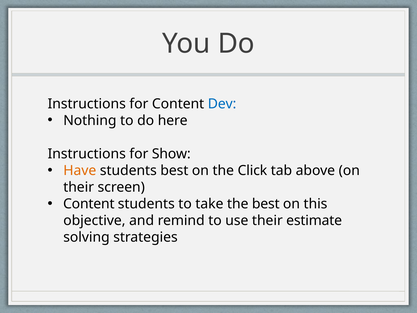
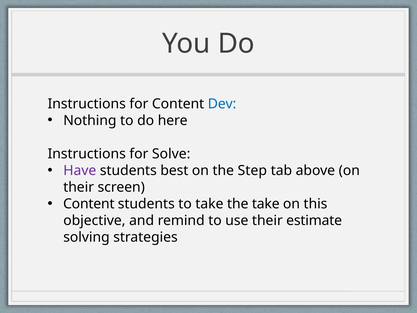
Show: Show -> Solve
Have colour: orange -> purple
Click: Click -> Step
the best: best -> take
